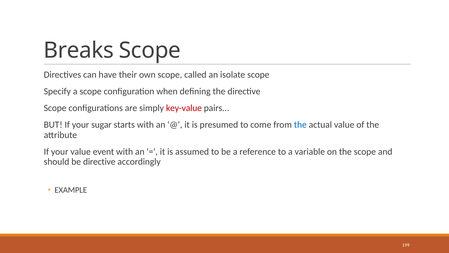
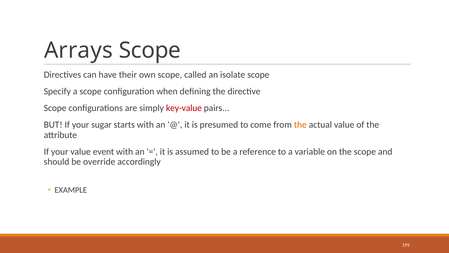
Breaks: Breaks -> Arrays
the at (300, 125) colour: blue -> orange
be directive: directive -> override
